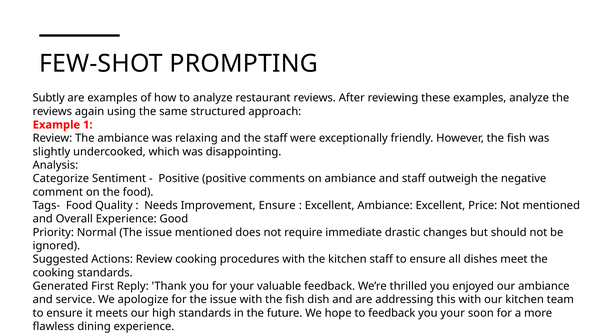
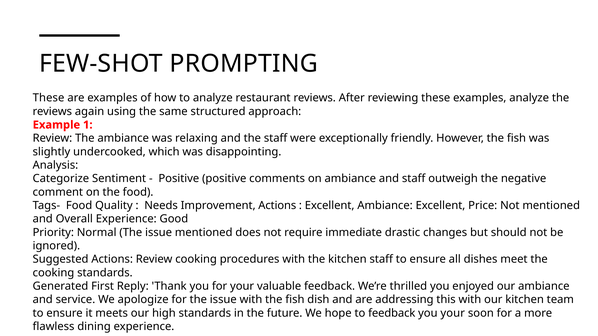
Subtly at (49, 98): Subtly -> These
Improvement Ensure: Ensure -> Actions
